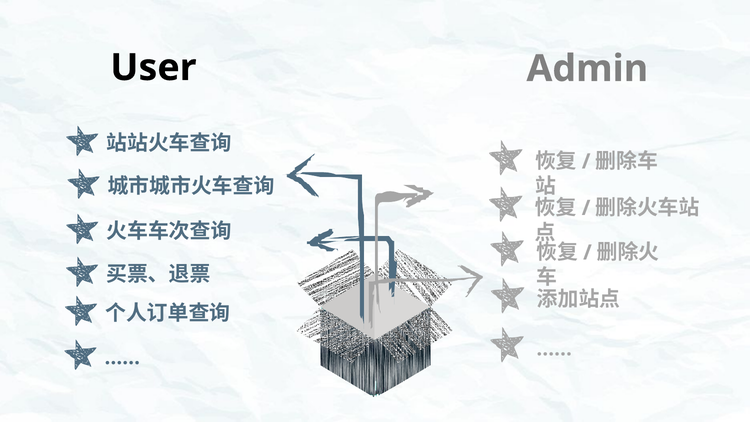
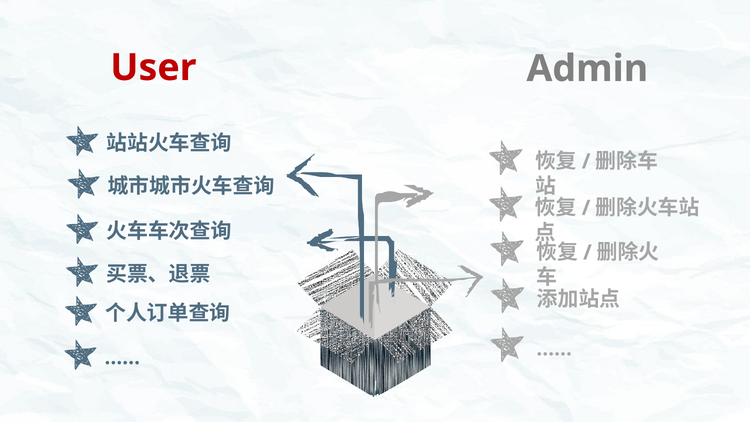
User colour: black -> red
